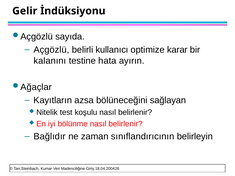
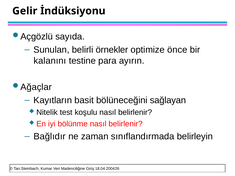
Açgözlü at (51, 50): Açgözlü -> Sunulan
kullanıcı: kullanıcı -> örnekler
karar: karar -> önce
hata: hata -> para
azsa: azsa -> basit
sınıflandırıcının: sınıflandırıcının -> sınıflandırmada
